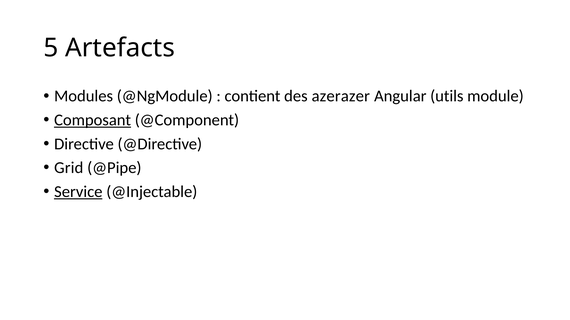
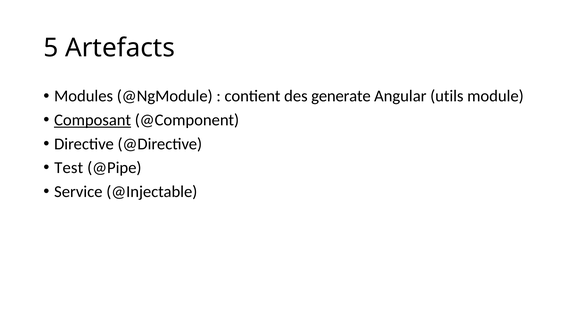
azerazer: azerazer -> generate
Grid: Grid -> Test
Service underline: present -> none
